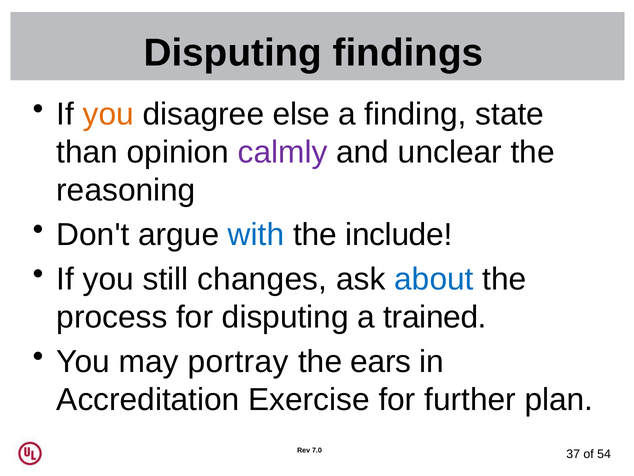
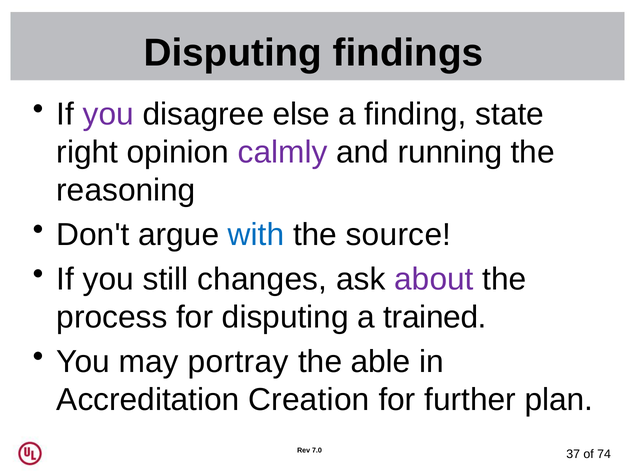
you at (108, 114) colour: orange -> purple
than: than -> right
unclear: unclear -> running
include: include -> source
about colour: blue -> purple
ears: ears -> able
Exercise: Exercise -> Creation
54: 54 -> 74
